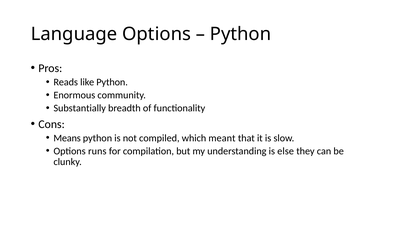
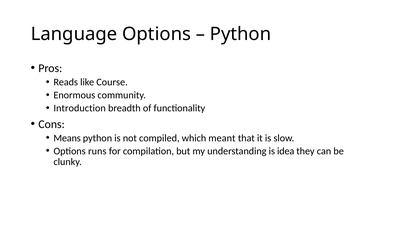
like Python: Python -> Course
Substantially: Substantially -> Introduction
else: else -> idea
